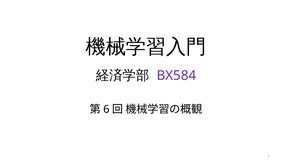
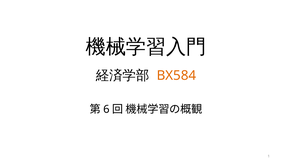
BX584 colour: purple -> orange
